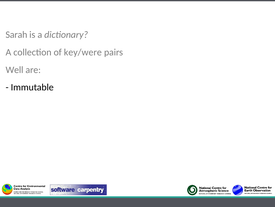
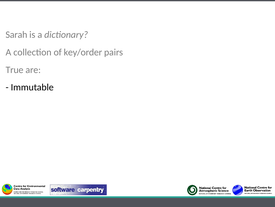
key/were: key/were -> key/order
Well: Well -> True
